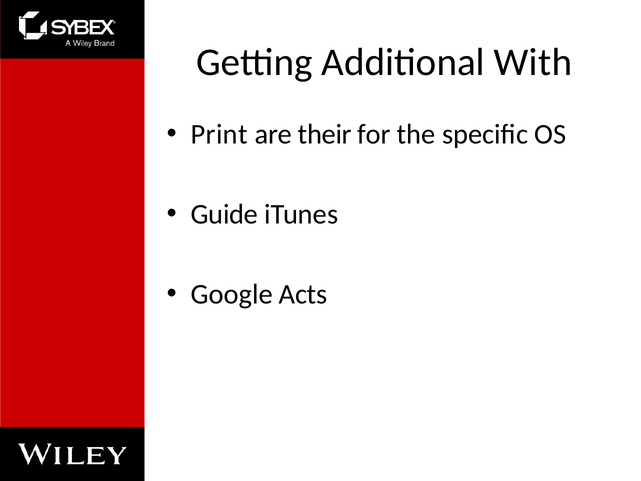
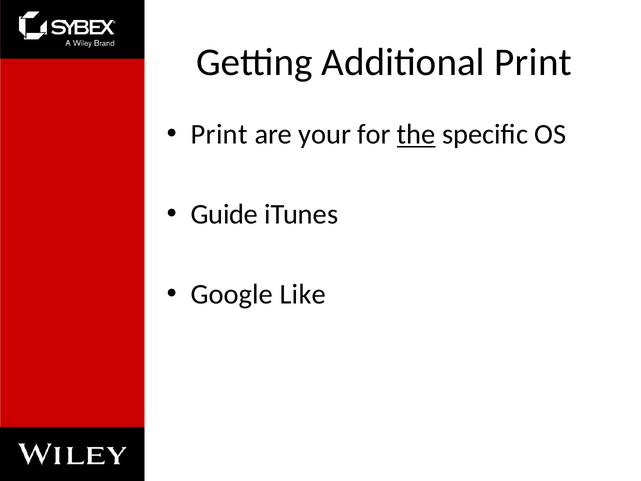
Additional With: With -> Print
their: their -> your
the underline: none -> present
Acts: Acts -> Like
